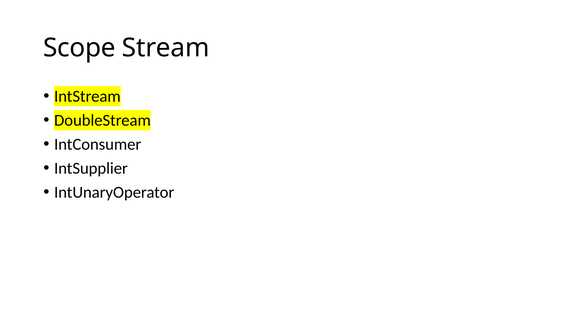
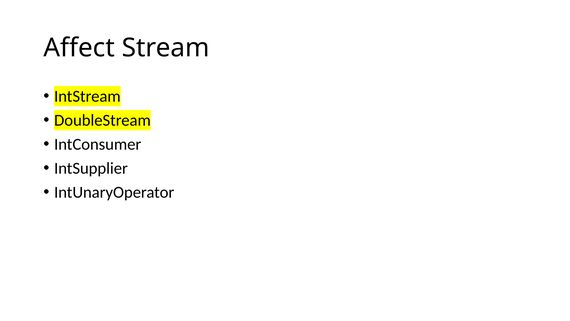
Scope: Scope -> Affect
